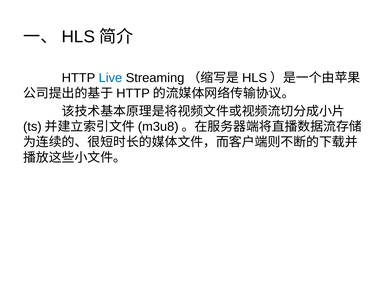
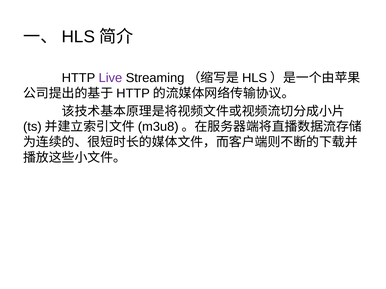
Live colour: blue -> purple
